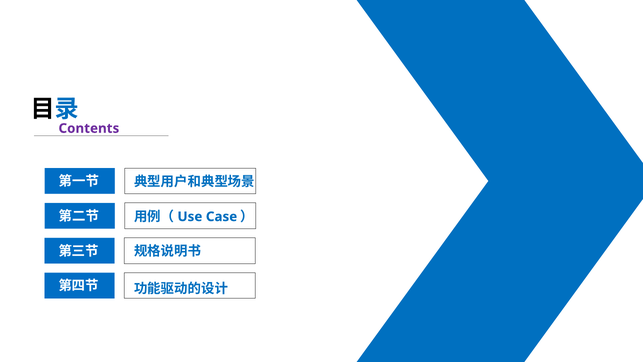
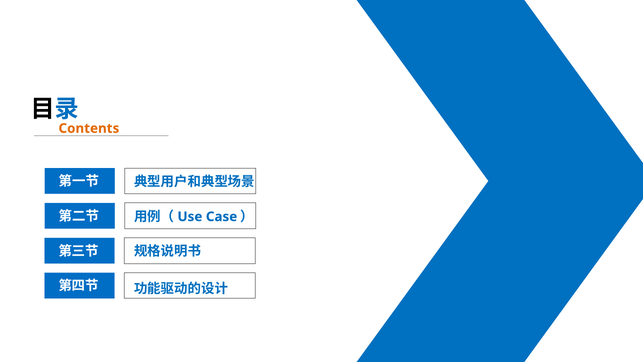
Contents colour: purple -> orange
